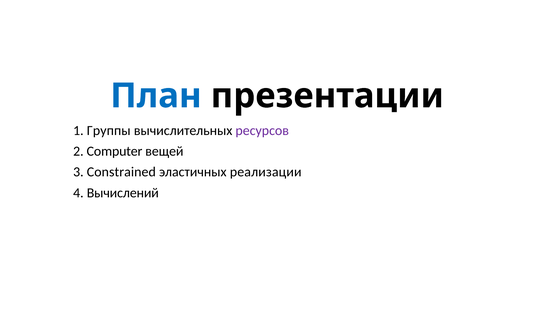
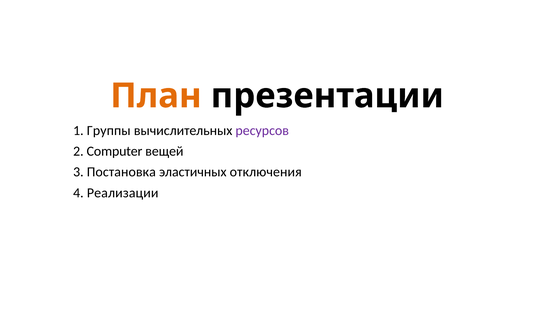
План colour: blue -> orange
Constrained: Constrained -> Постановка
реализации: реализации -> отключения
Вычислений: Вычислений -> Реализации
